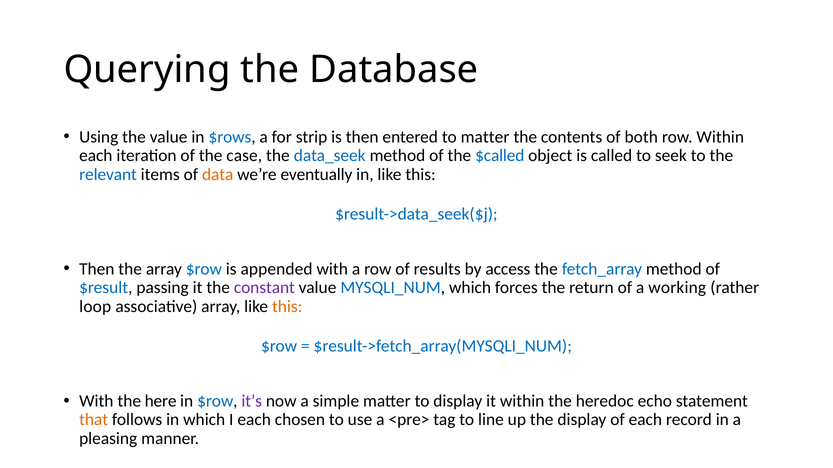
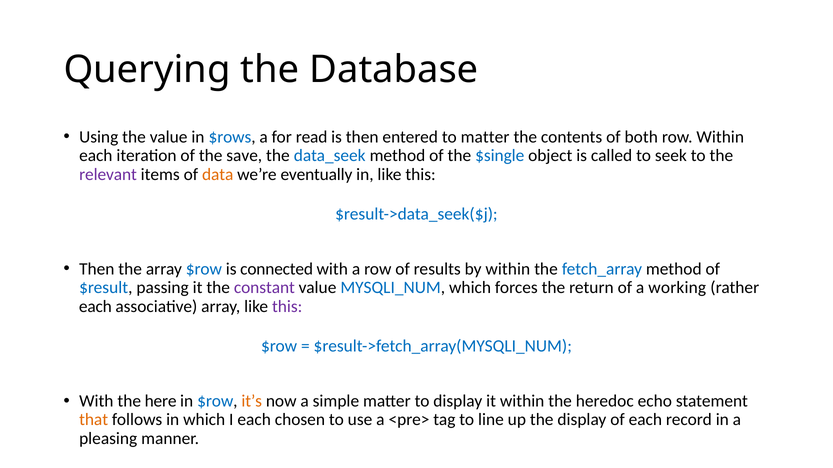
strip: strip -> read
case: case -> save
$called: $called -> $single
relevant colour: blue -> purple
appended: appended -> connected
by access: access -> within
loop at (95, 307): loop -> each
this at (287, 307) colour: orange -> purple
it’s colour: purple -> orange
